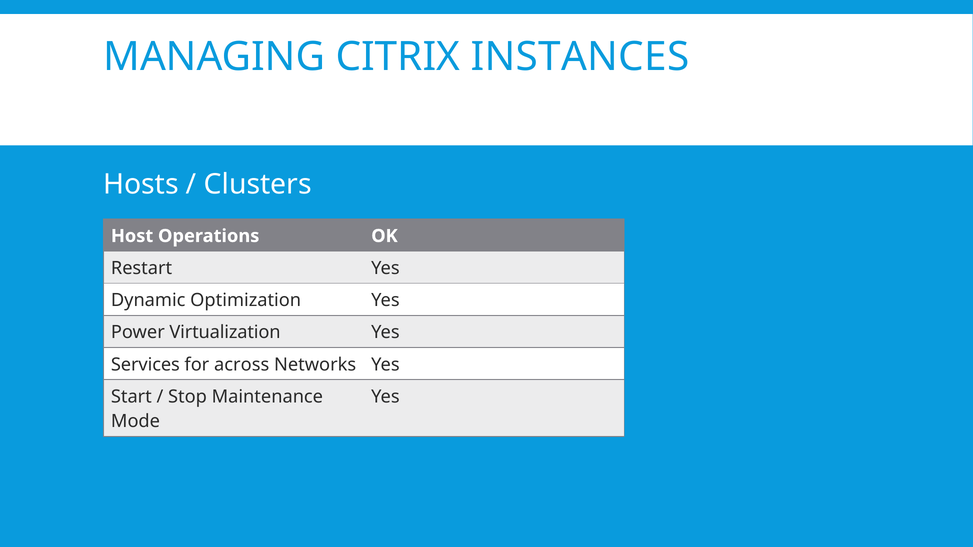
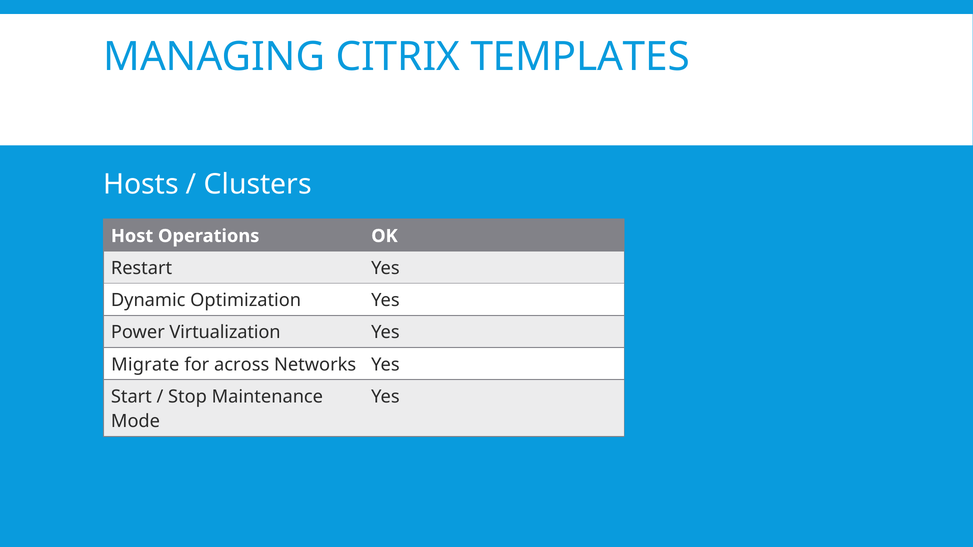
INSTANCES: INSTANCES -> TEMPLATES
Services: Services -> Migrate
